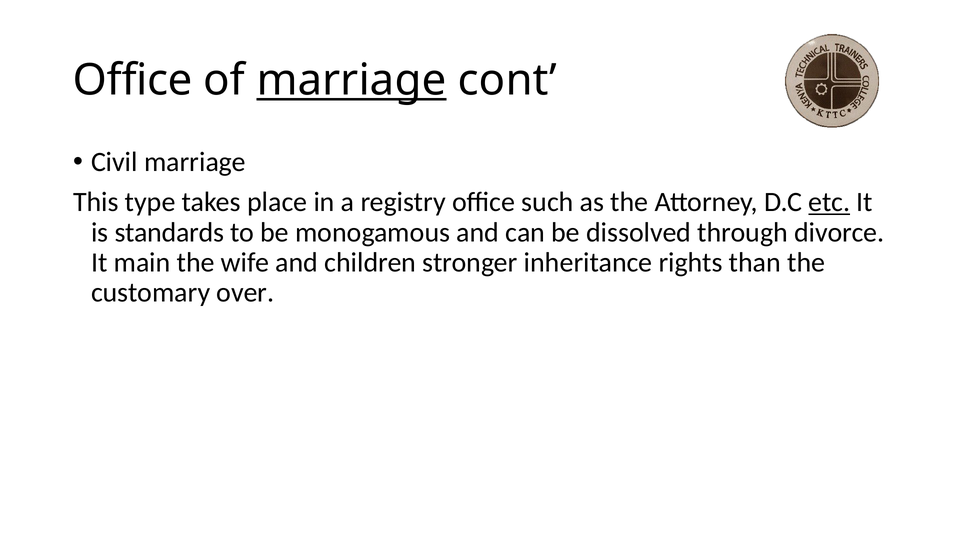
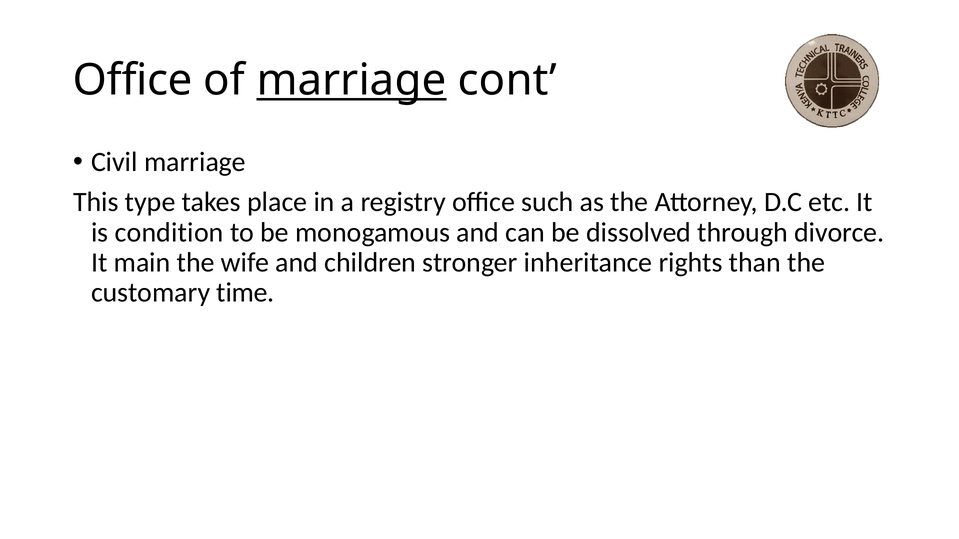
etc underline: present -> none
standards: standards -> condition
over: over -> time
